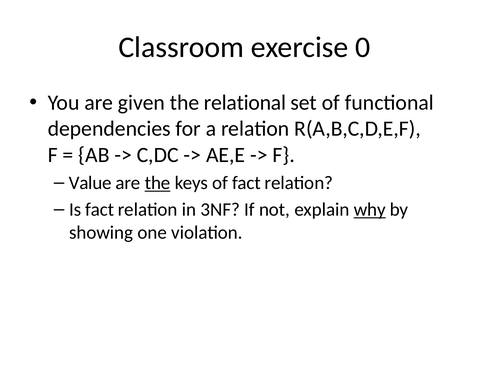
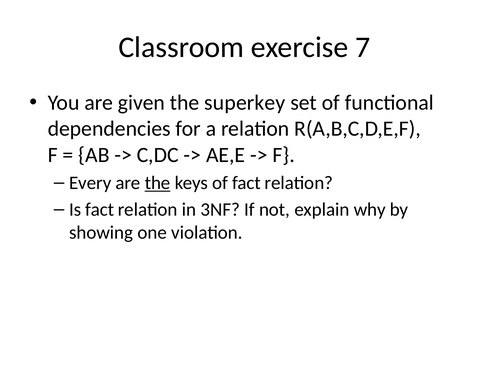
0: 0 -> 7
relational: relational -> superkey
Value: Value -> Every
why underline: present -> none
